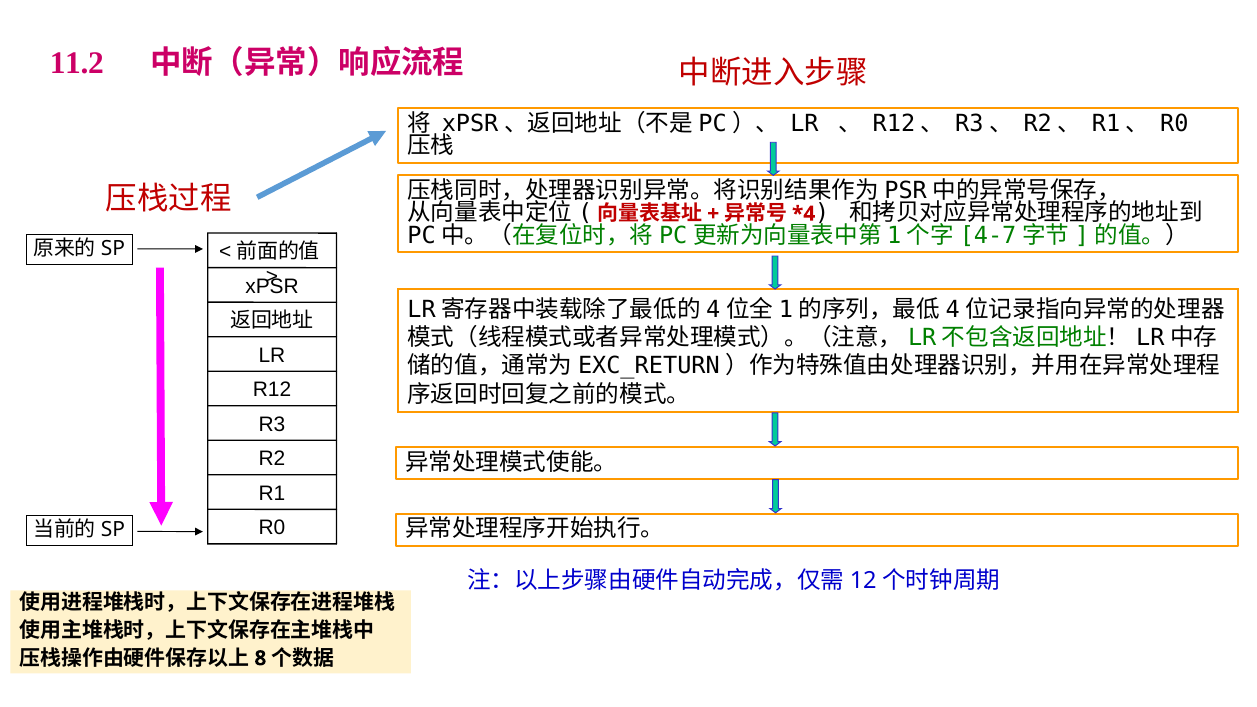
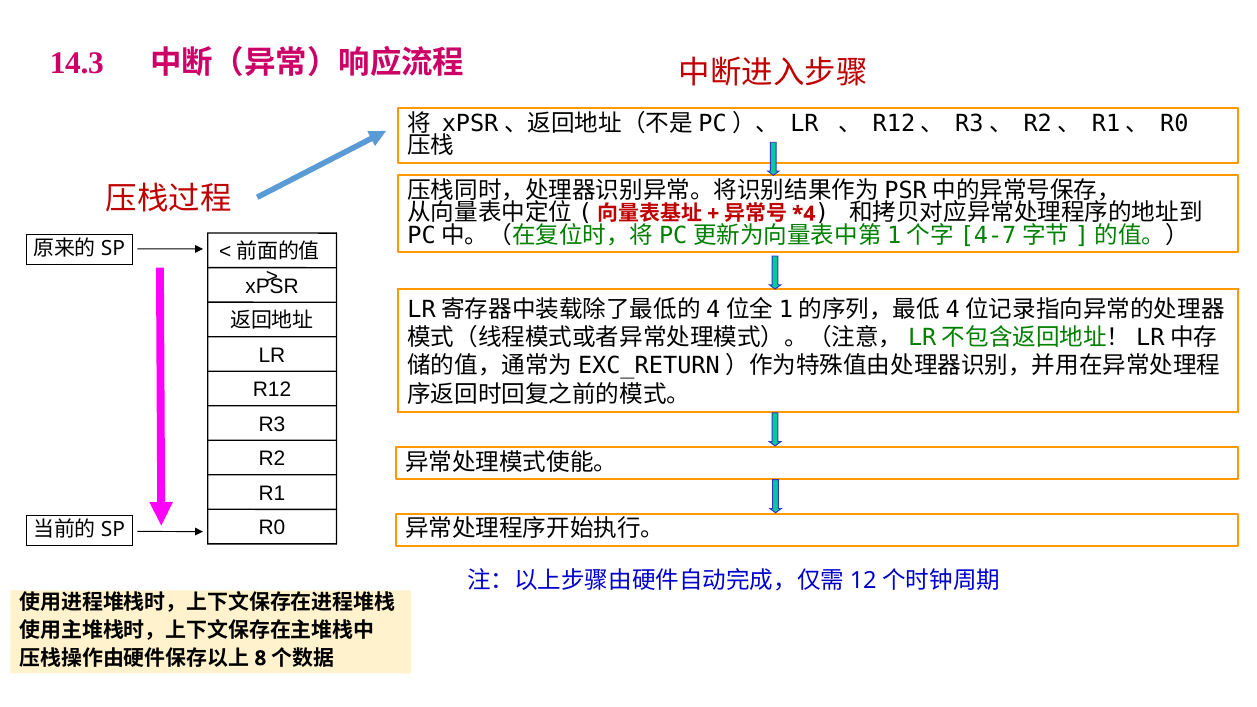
11.2: 11.2 -> 14.3
